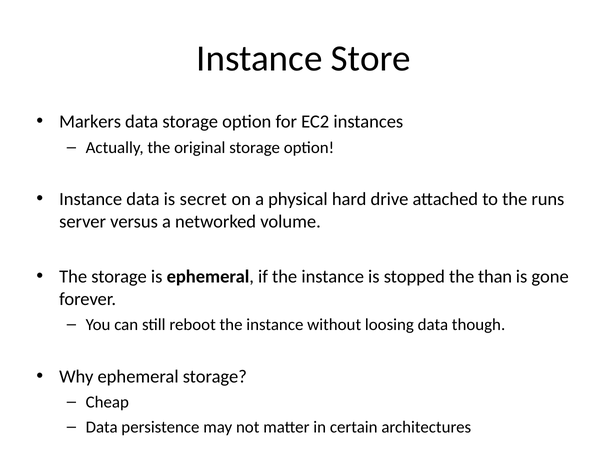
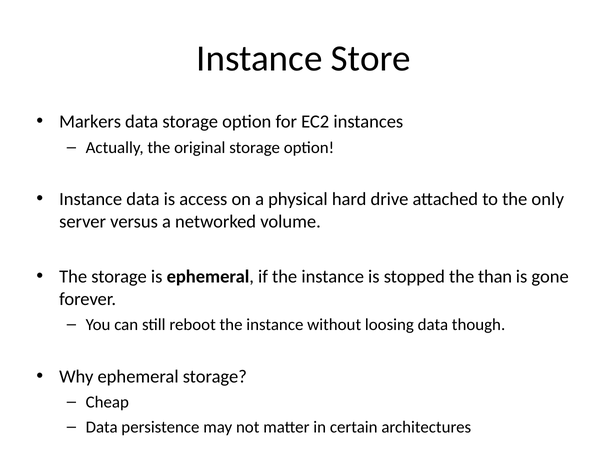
secret: secret -> access
runs: runs -> only
